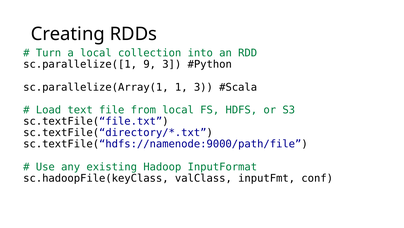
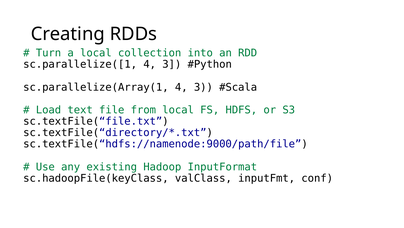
sc.parallelize([1 9: 9 -> 4
sc.parallelize(Array(1 1: 1 -> 4
